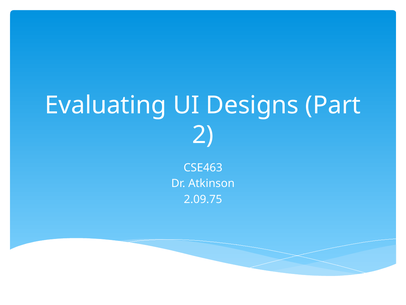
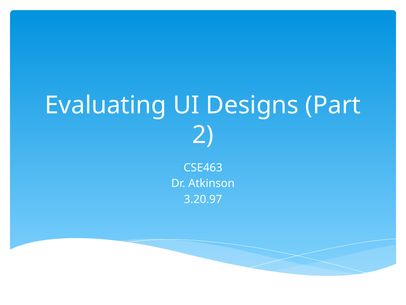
2.09.75: 2.09.75 -> 3.20.97
